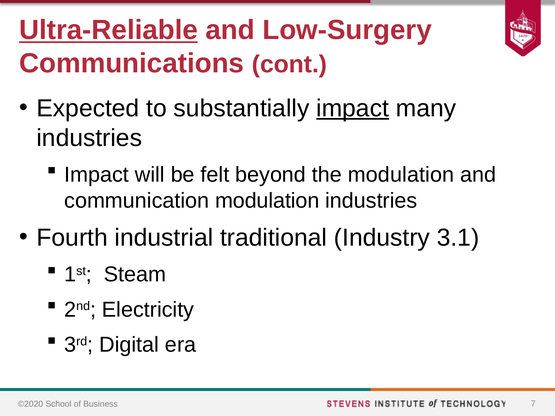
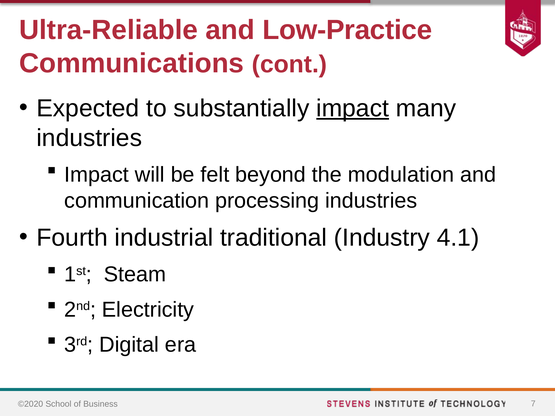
Ultra-Reliable underline: present -> none
Low-Surgery: Low-Surgery -> Low-Practice
communication modulation: modulation -> processing
3.1: 3.1 -> 4.1
